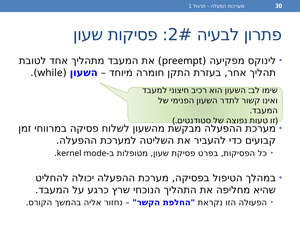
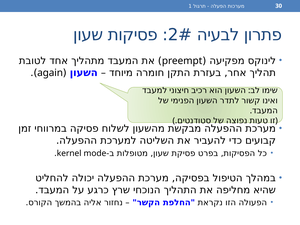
while: while -> again
